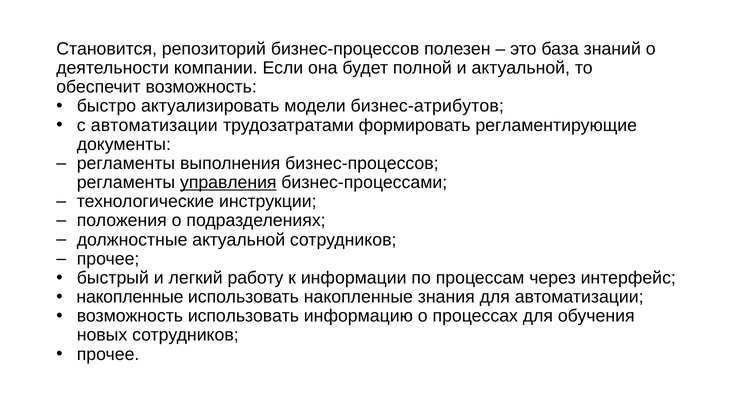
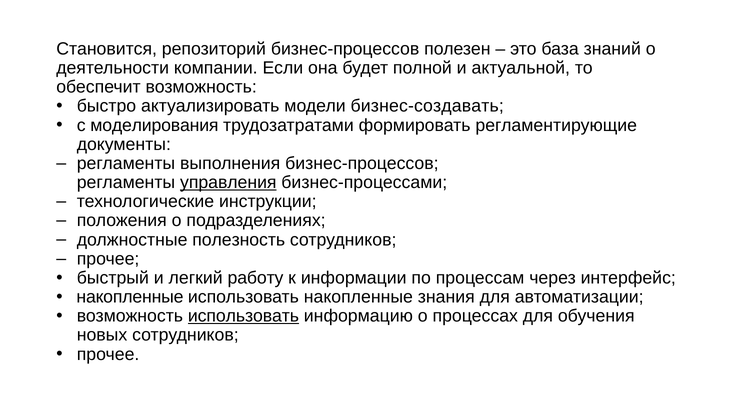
бизнес-атрибутов: бизнес-атрибутов -> бизнес-создавать
с автоматизации: автоматизации -> моделирования
должностные актуальной: актуальной -> полезность
использовать at (243, 316) underline: none -> present
